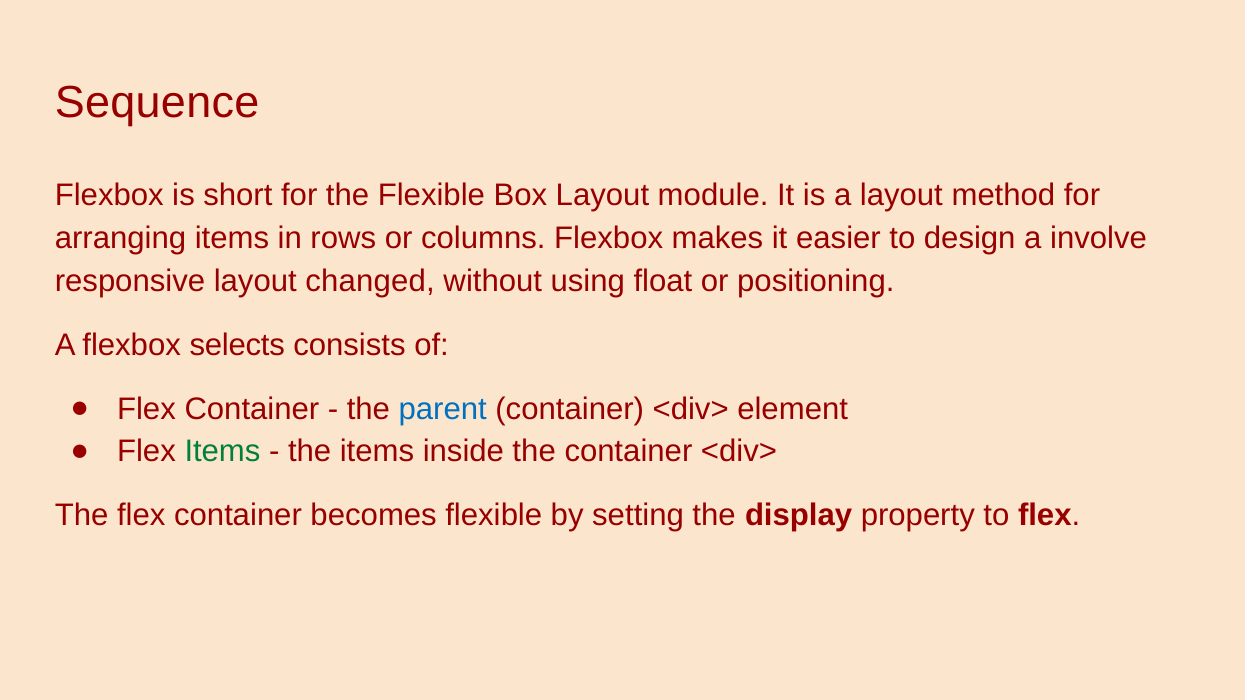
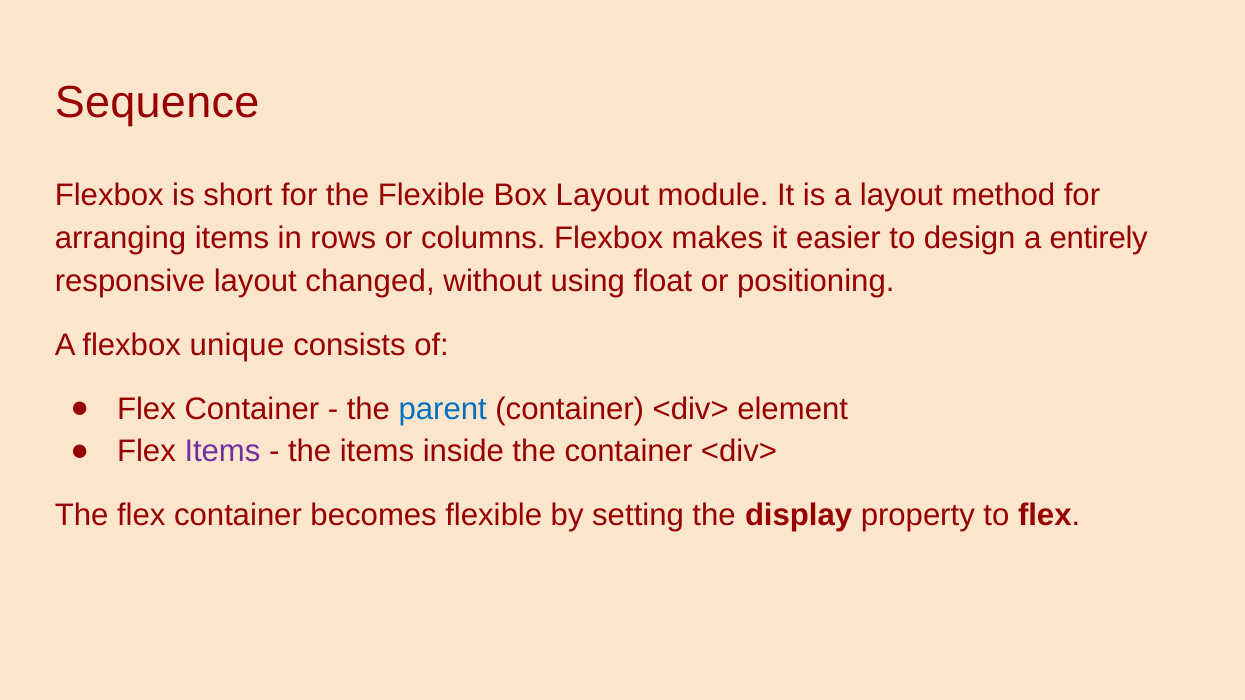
involve: involve -> entirely
selects: selects -> unique
Items at (222, 452) colour: green -> purple
